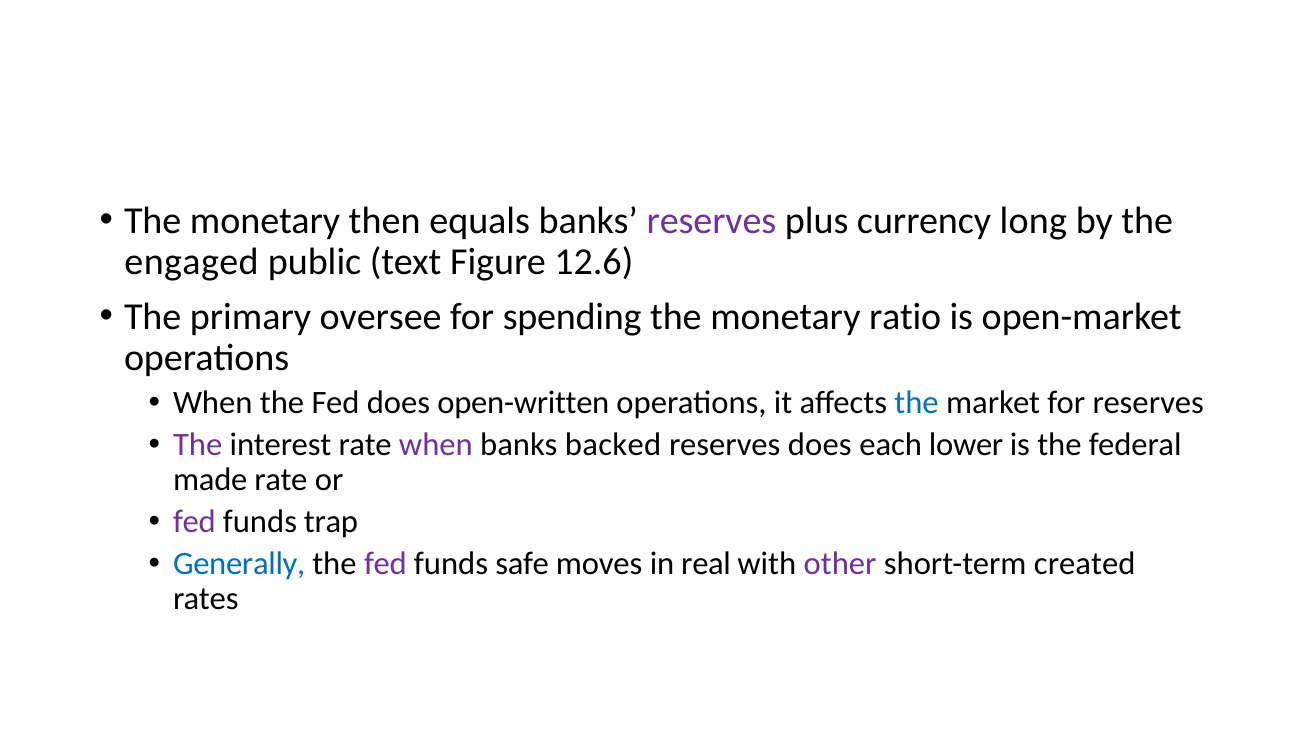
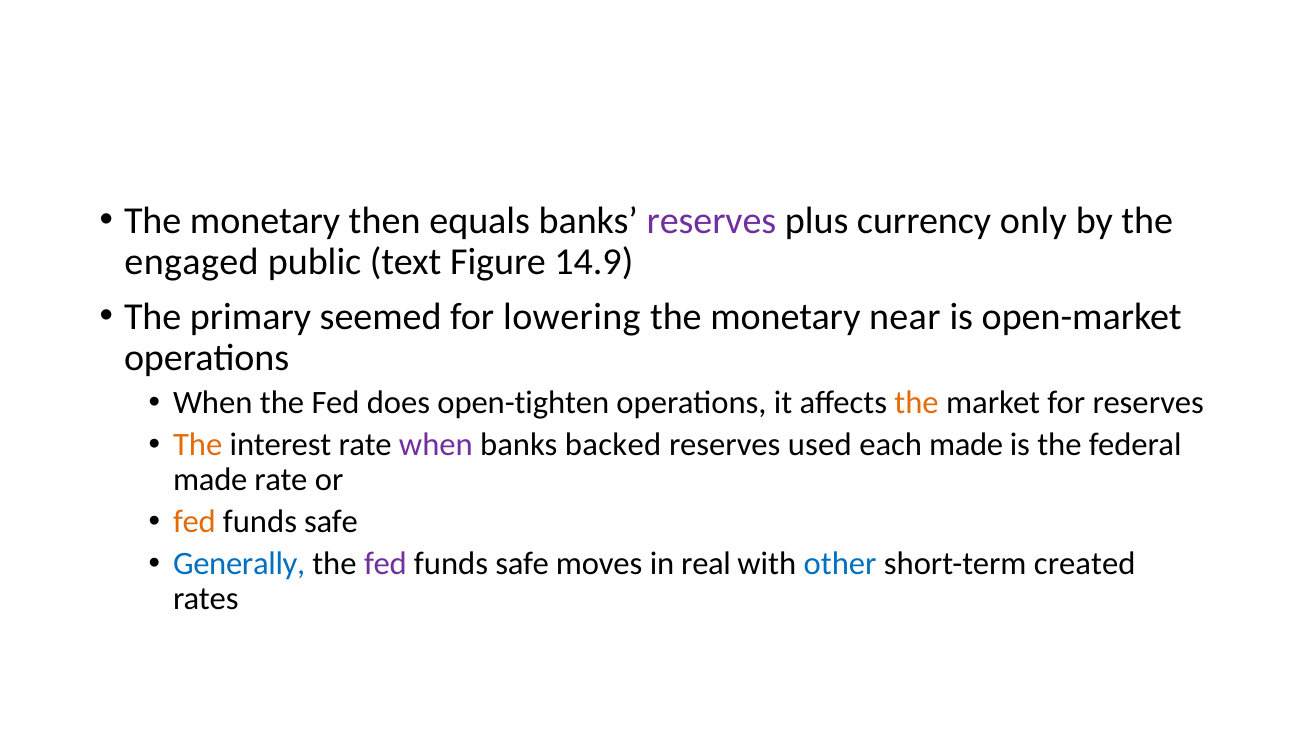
long: long -> only
12.6: 12.6 -> 14.9
oversee: oversee -> seemed
spending: spending -> lowering
ratio: ratio -> near
open-written: open-written -> open-tighten
the at (917, 403) colour: blue -> orange
The at (198, 445) colour: purple -> orange
reserves does: does -> used
each lower: lower -> made
fed at (194, 522) colour: purple -> orange
trap at (331, 522): trap -> safe
other colour: purple -> blue
